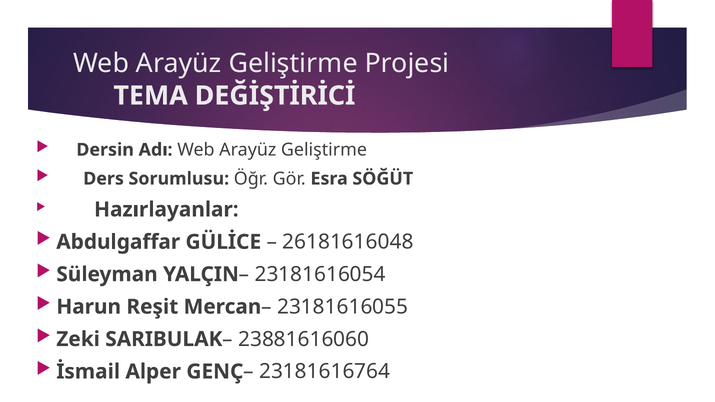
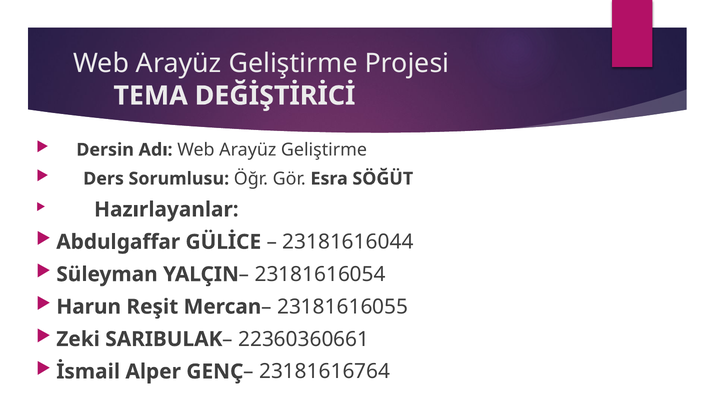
26181616048: 26181616048 -> 23181616044
23881616060: 23881616060 -> 22360360661
